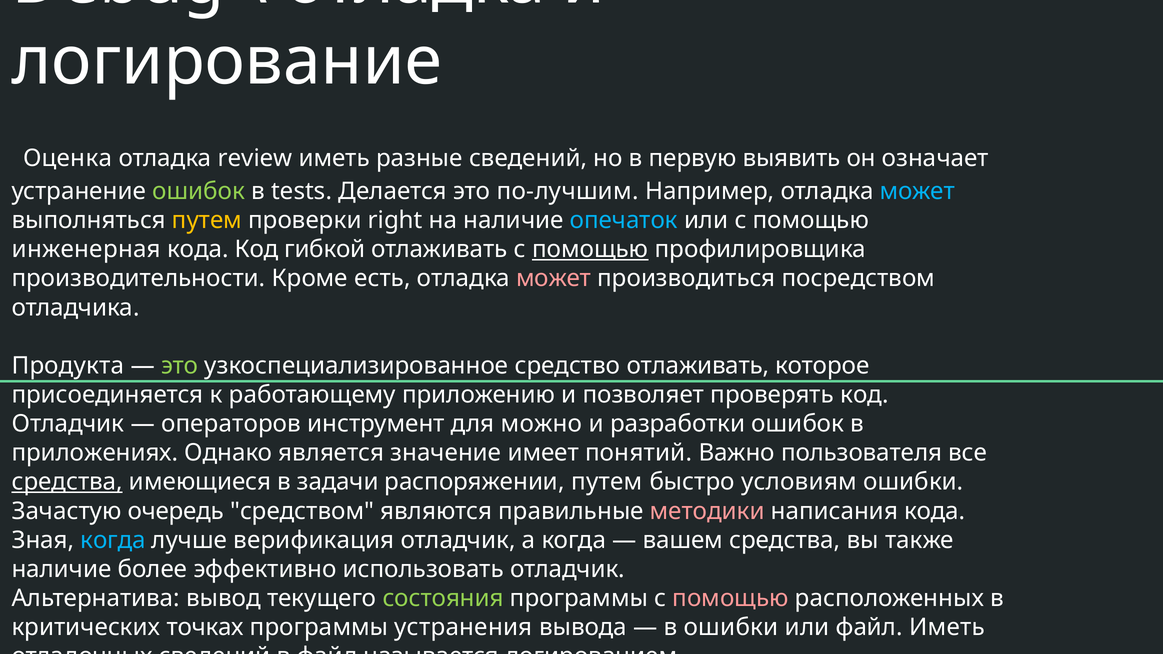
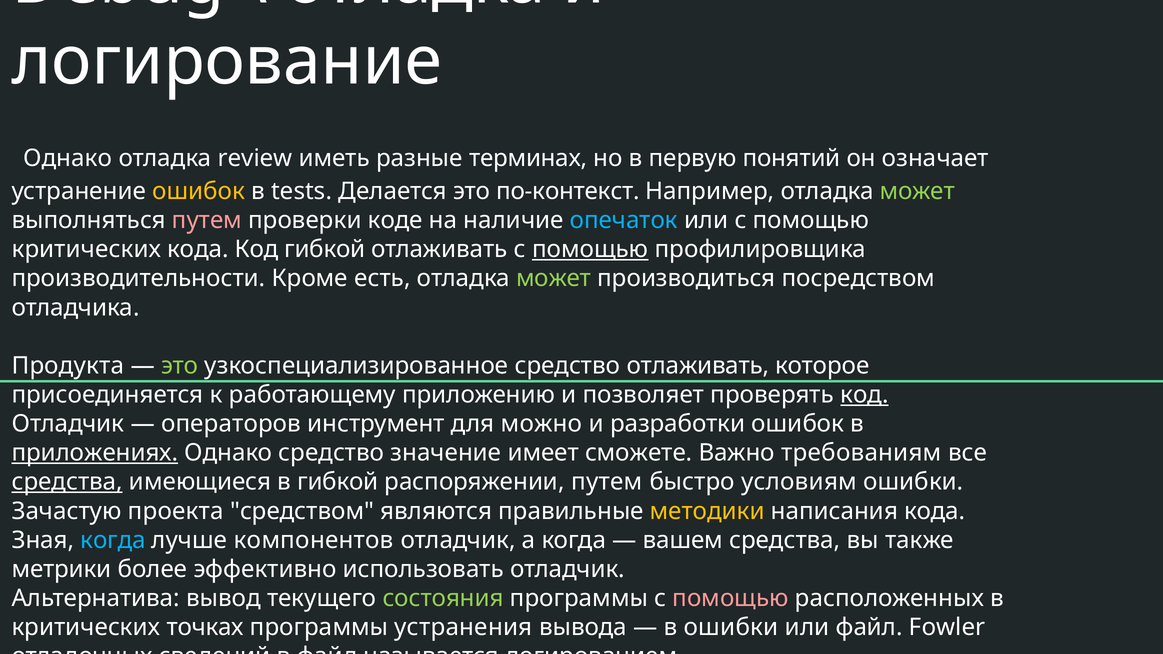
Оценка at (68, 158): Оценка -> Однако
разные сведений: сведений -> терминах
выявить: выявить -> понятий
ошибок at (199, 191) colour: light green -> yellow
по-лучшим: по-лучшим -> по-контекст
может at (917, 191) colour: light blue -> light green
путем at (207, 220) colour: yellow -> pink
right: right -> коде
инженерная at (86, 250): инженерная -> критических
может at (554, 279) colour: pink -> light green
код at (864, 395) underline: none -> present
приложениях underline: none -> present
Однако является: является -> средство
понятий: понятий -> сможете
пользователя: пользователя -> требованиям
в задачи: задачи -> гибкой
очередь: очередь -> проекта
методики colour: pink -> yellow
верификация: верификация -> компонентов
наличие at (62, 569): наличие -> метрики
файл Иметь: Иметь -> Fowler
